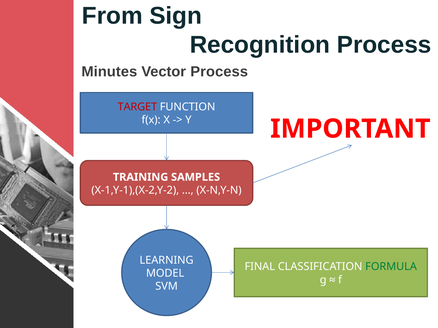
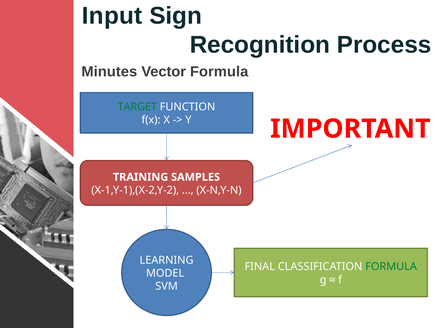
From: From -> Input
Vector Process: Process -> Formula
TARGET colour: red -> green
